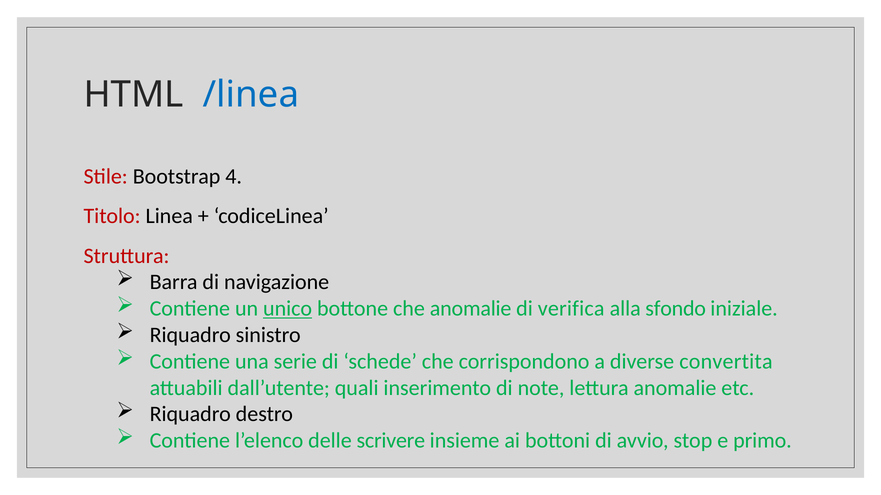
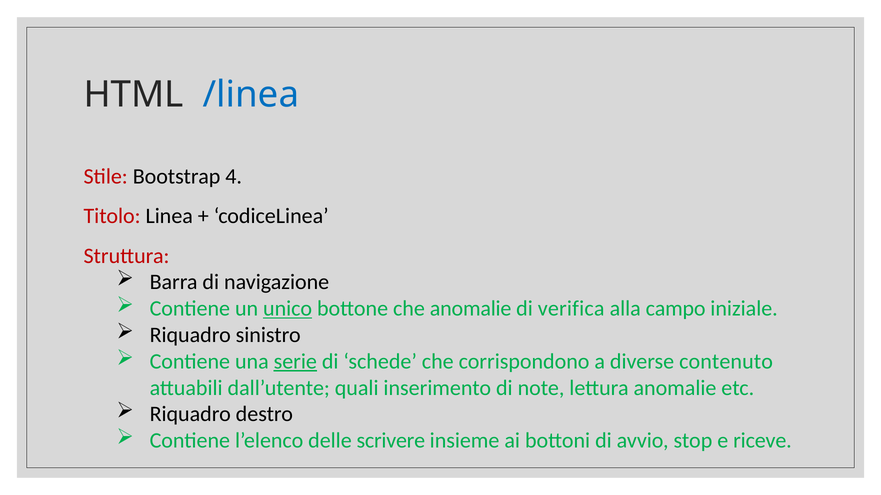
sfondo: sfondo -> campo
serie underline: none -> present
convertita: convertita -> contenuto
primo: primo -> riceve
